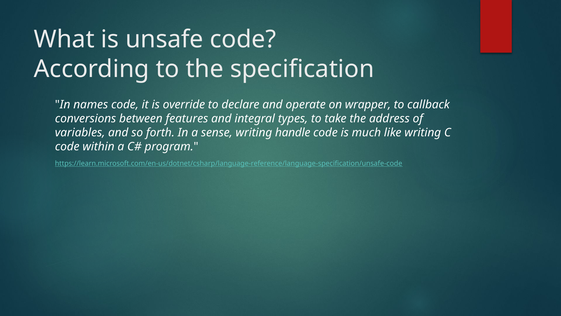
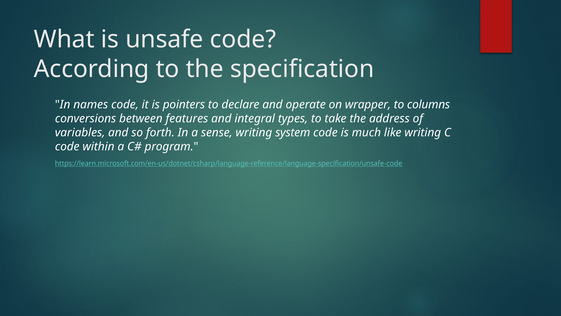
override: override -> pointers
callback: callback -> columns
handle: handle -> system
